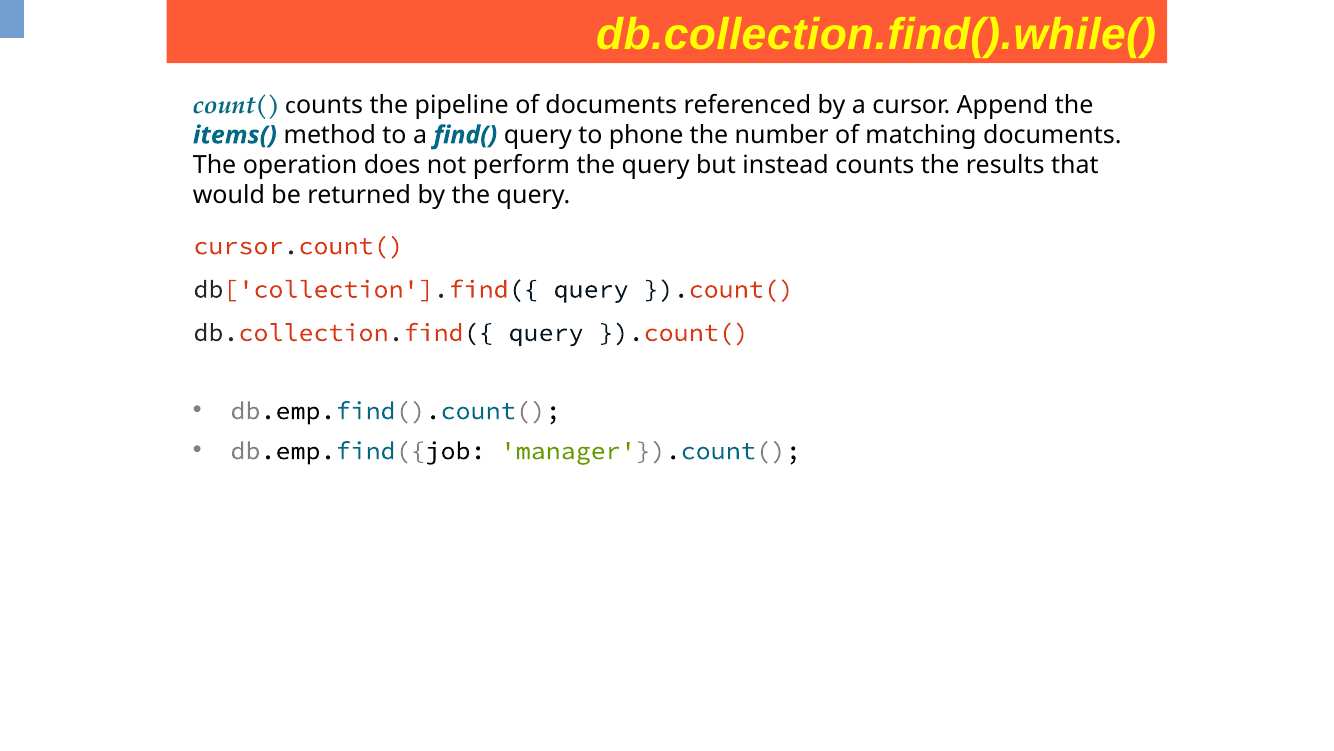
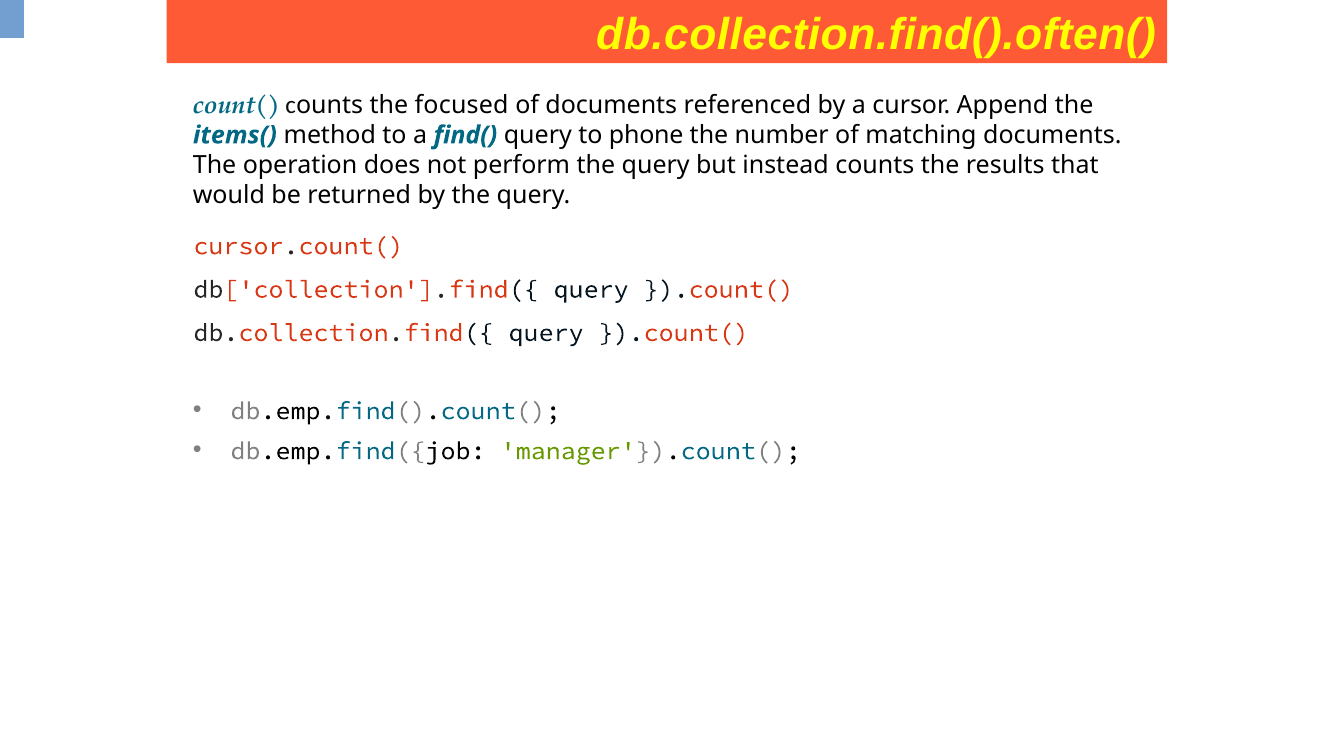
db.collection.find().while(: db.collection.find().while( -> db.collection.find().often(
pipeline: pipeline -> focused
